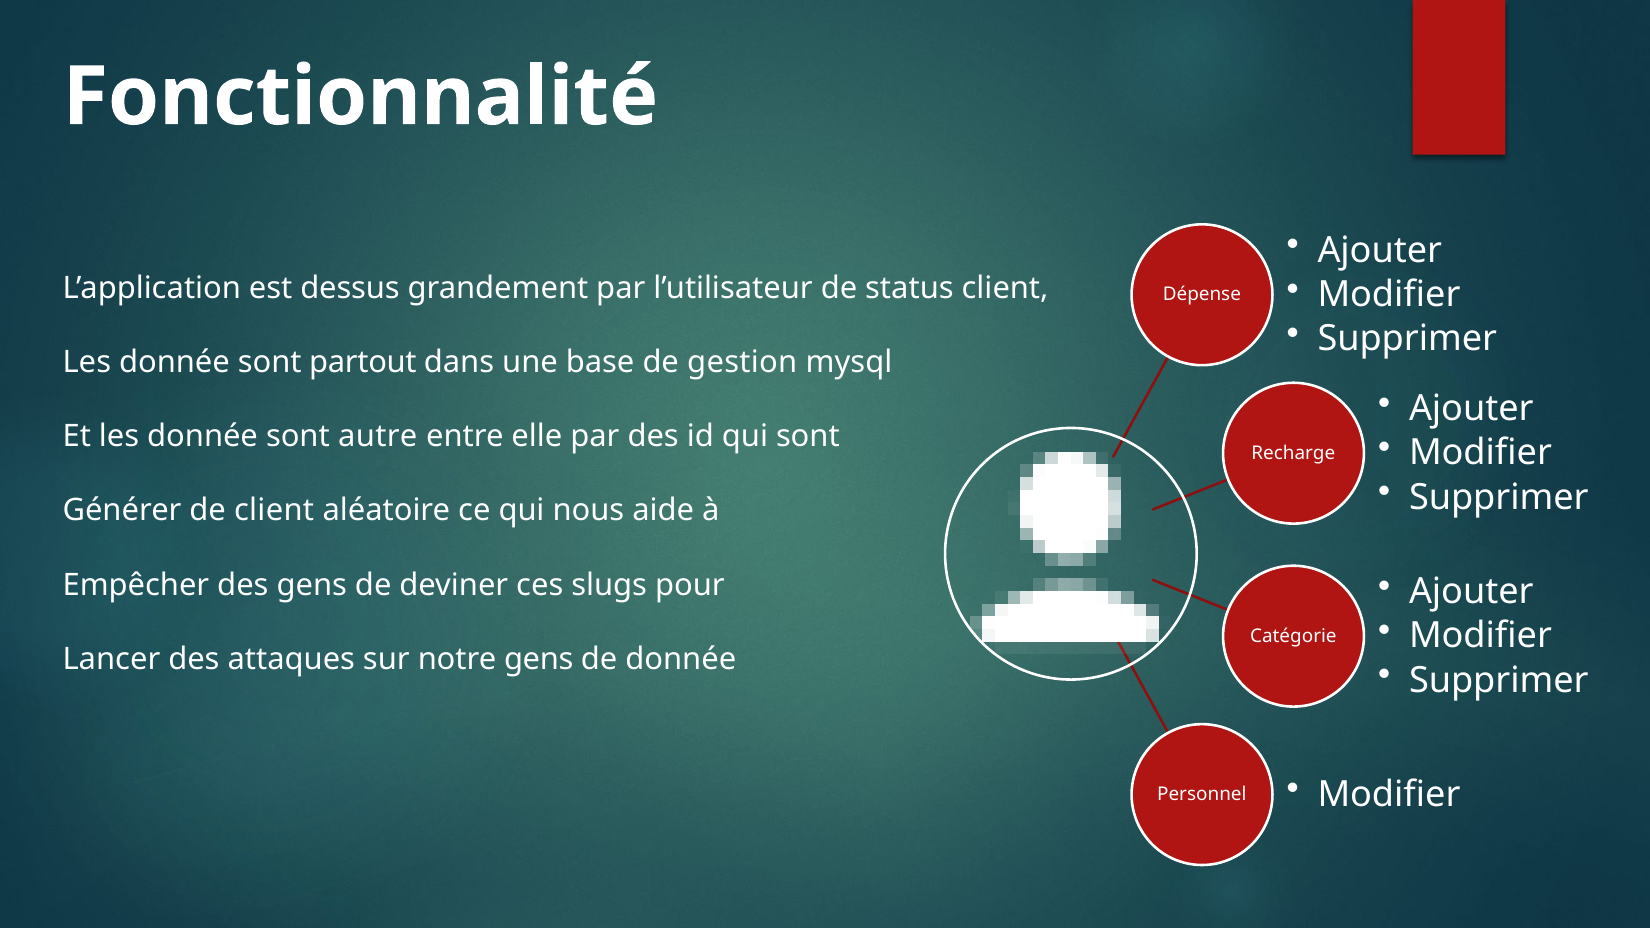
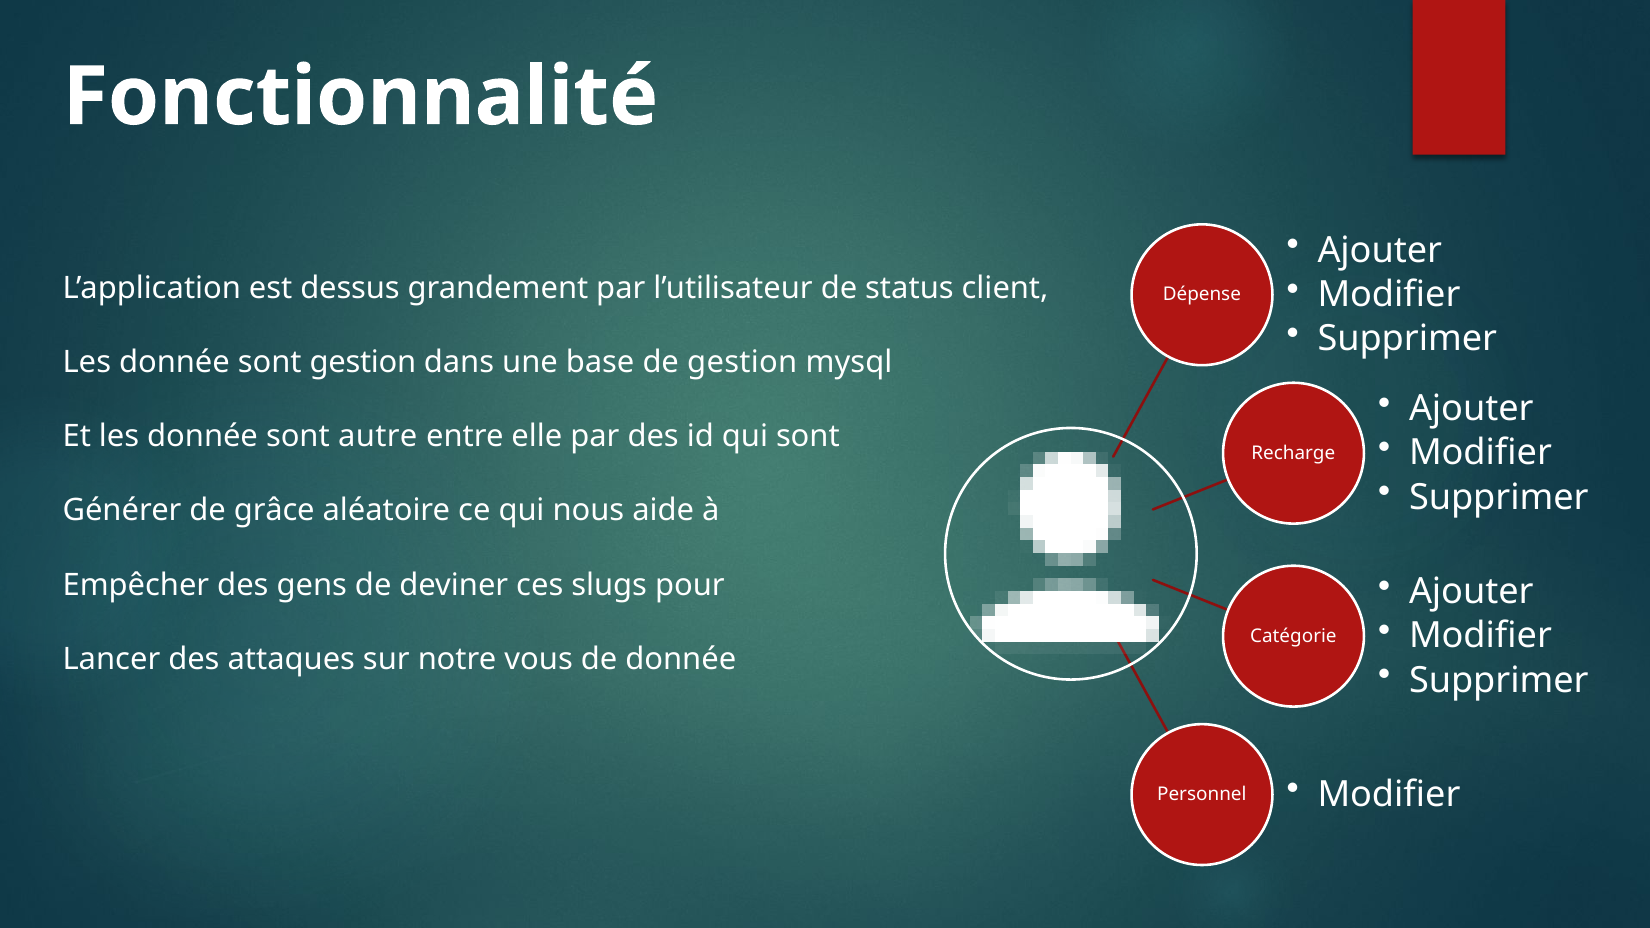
sont partout: partout -> gestion
de client: client -> grâce
notre gens: gens -> vous
